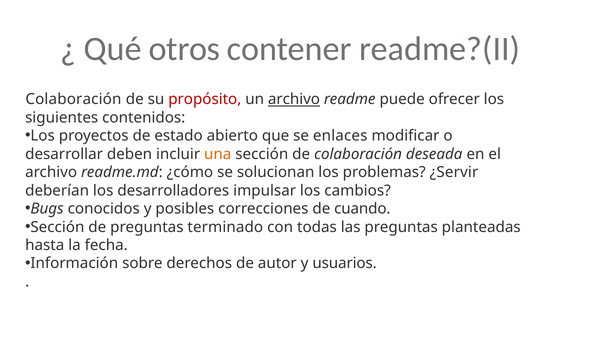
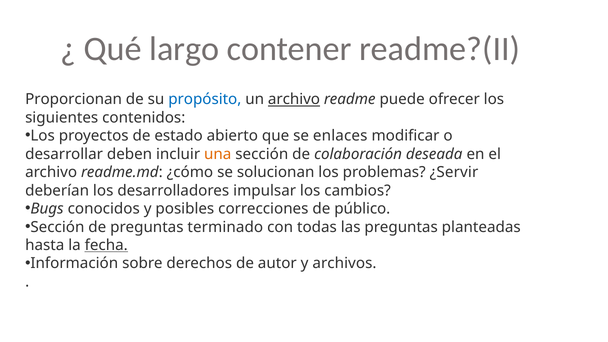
otros: otros -> largo
Colaboración at (73, 99): Colaboración -> Proporcionan
propósito colour: red -> blue
cuando: cuando -> público
fecha underline: none -> present
usuarios: usuarios -> archivos
